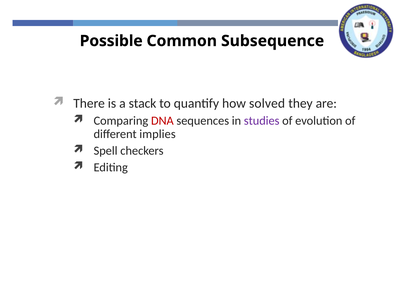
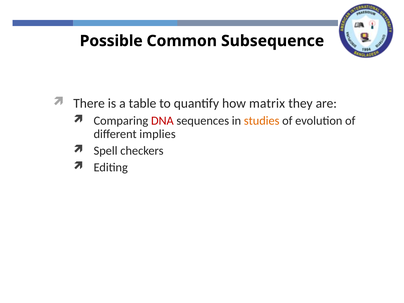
stack: stack -> table
solved: solved -> matrix
studies colour: purple -> orange
